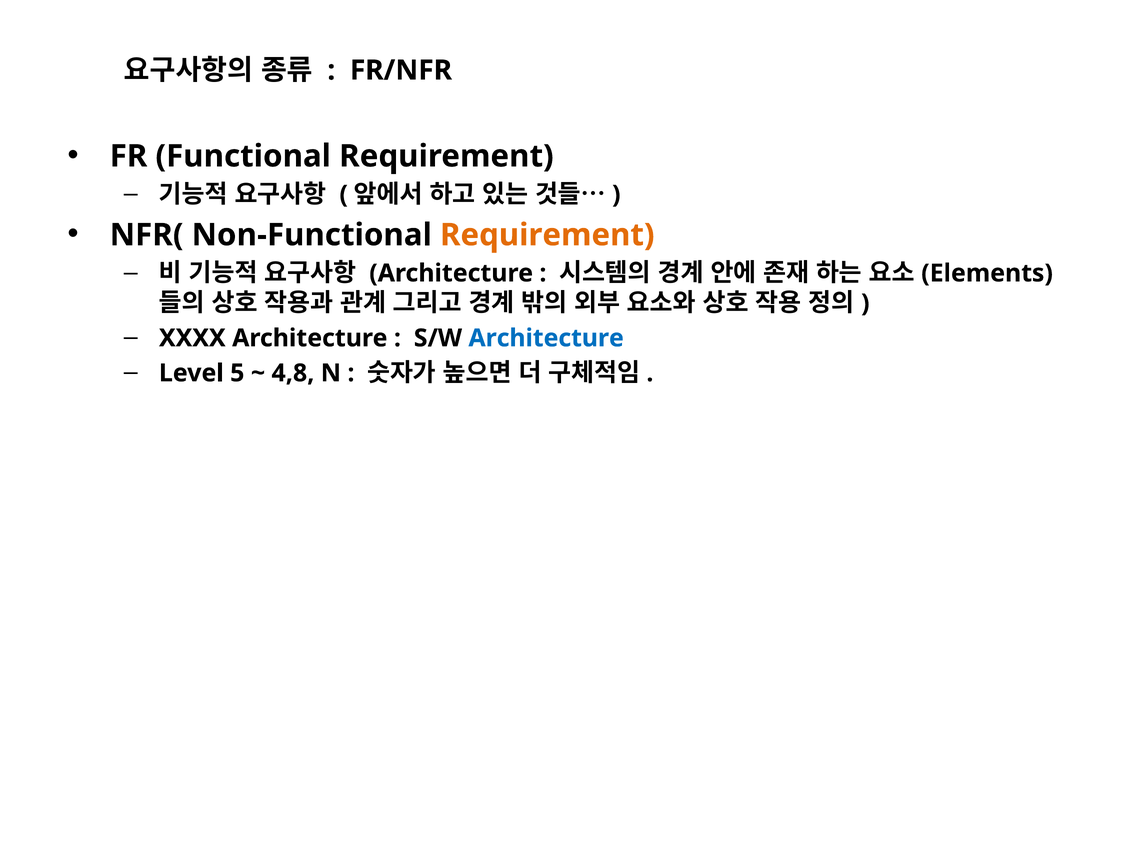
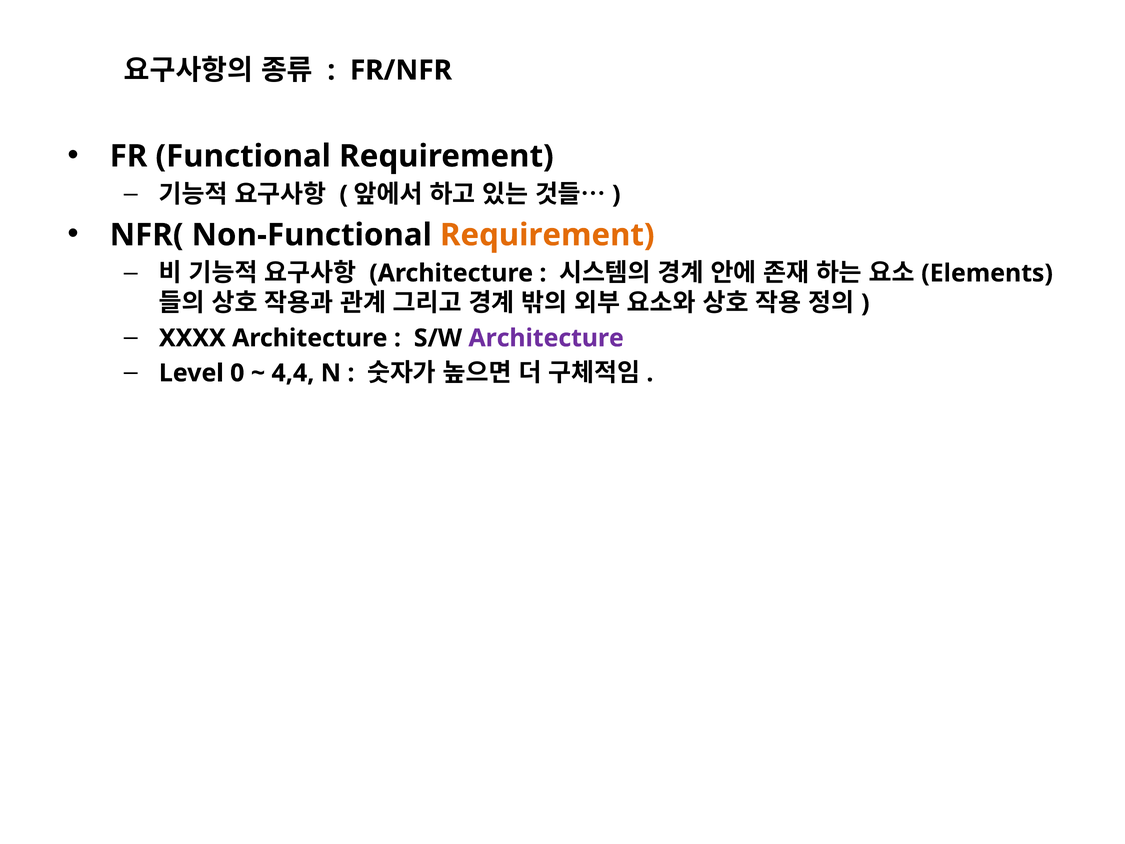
Architecture at (546, 338) colour: blue -> purple
5: 5 -> 0
4,8: 4,8 -> 4,4
